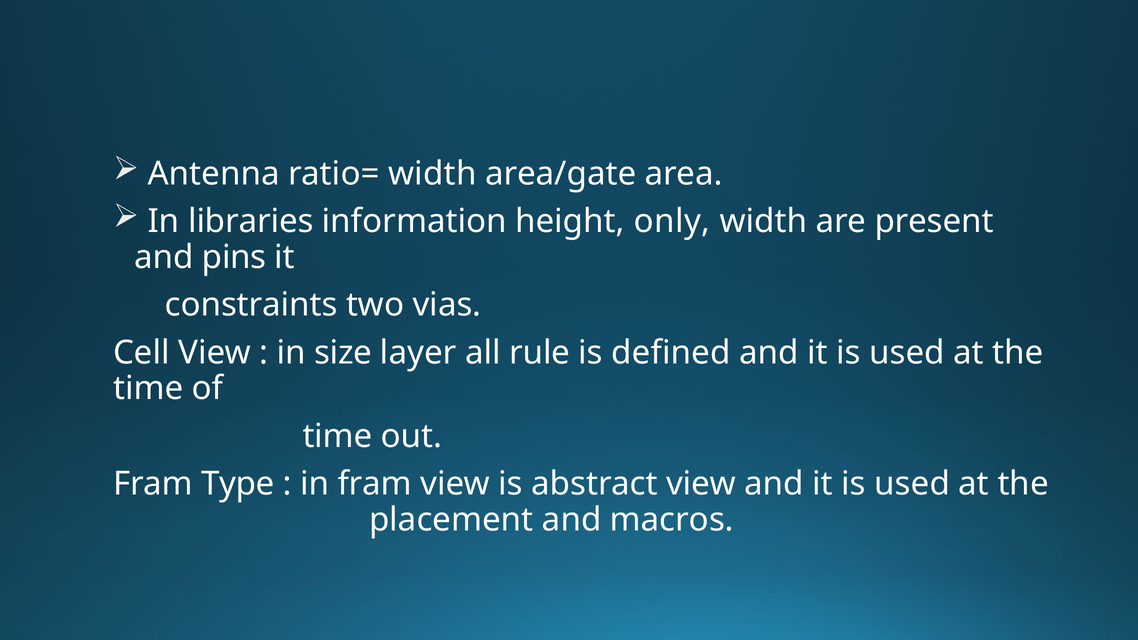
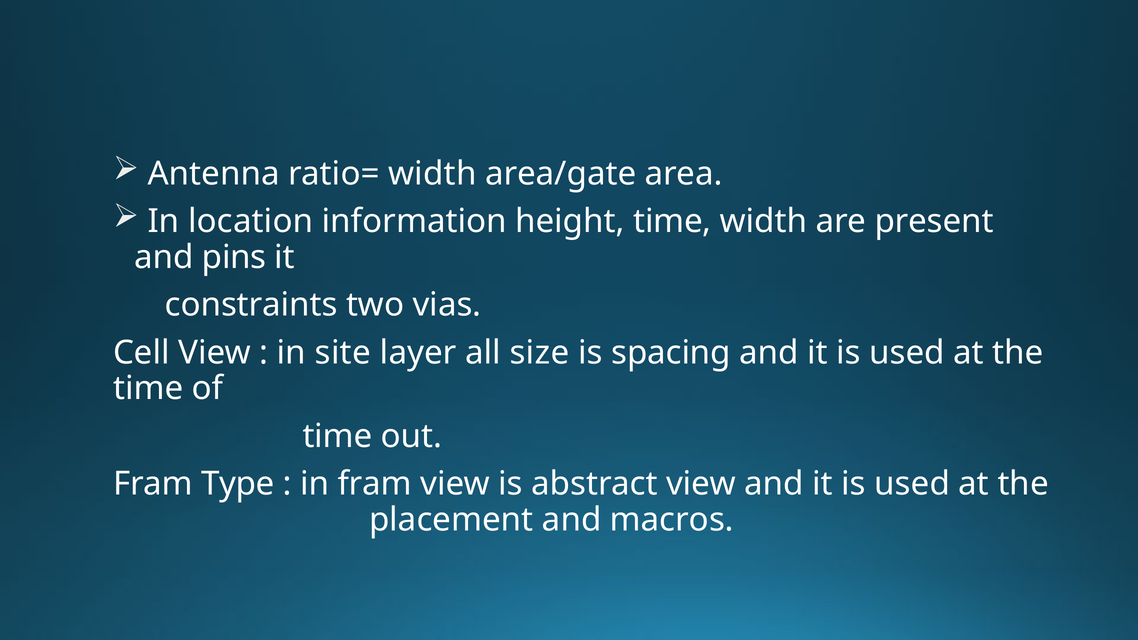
libraries: libraries -> location
height only: only -> time
size: size -> site
rule: rule -> size
defined: defined -> spacing
